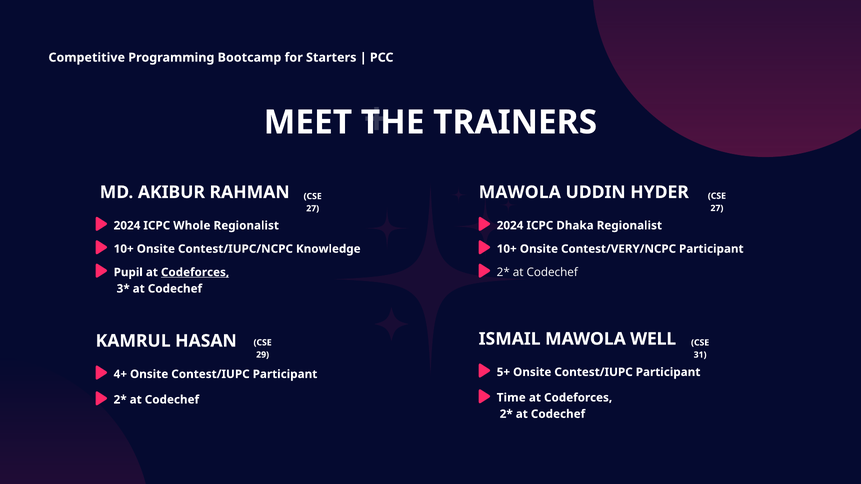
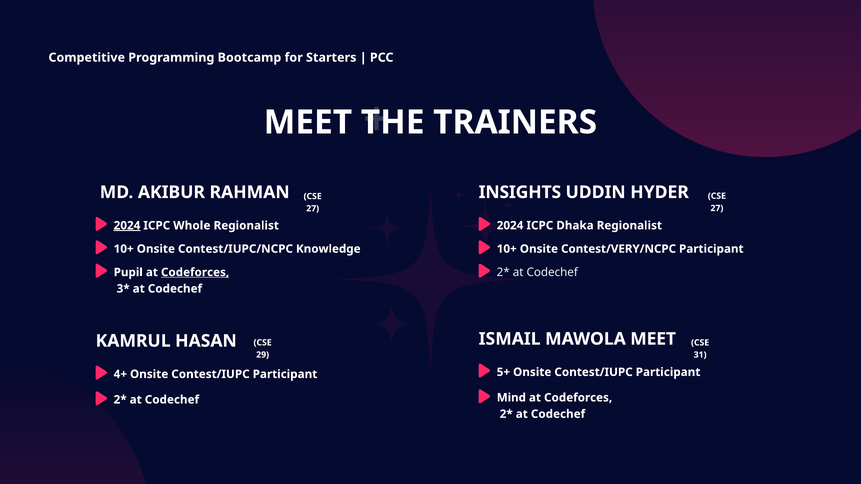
MAWOLA at (520, 192): MAWOLA -> INSIGHTS
2024 at (127, 226) underline: none -> present
MAWOLA WELL: WELL -> MEET
Time: Time -> Mind
